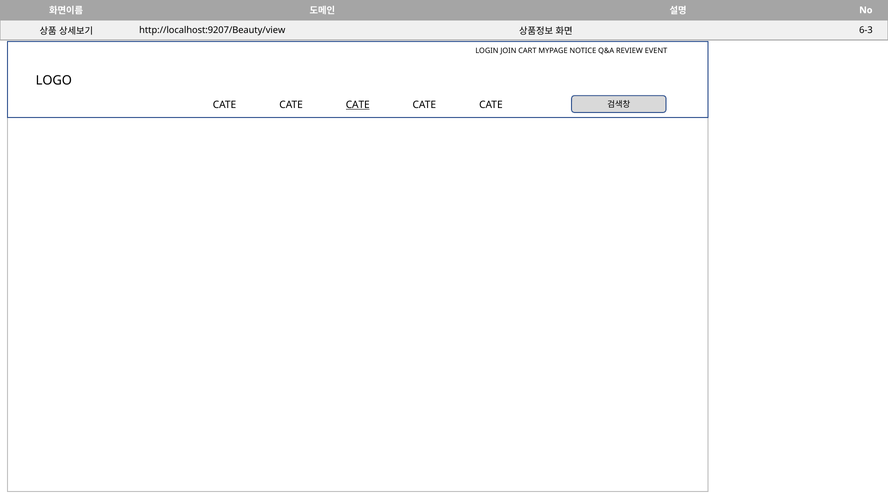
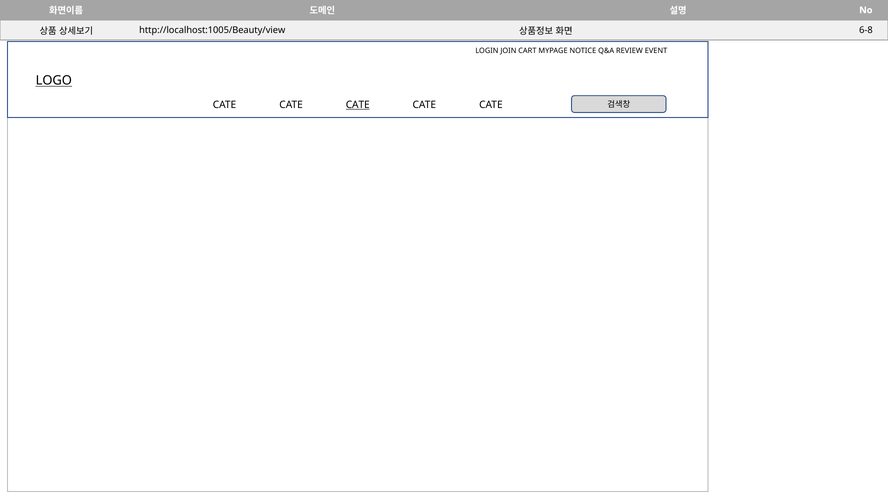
http://localhost:9207/Beauty/view: http://localhost:9207/Beauty/view -> http://localhost:1005/Beauty/view
6-3: 6-3 -> 6-8
LOGO underline: none -> present
